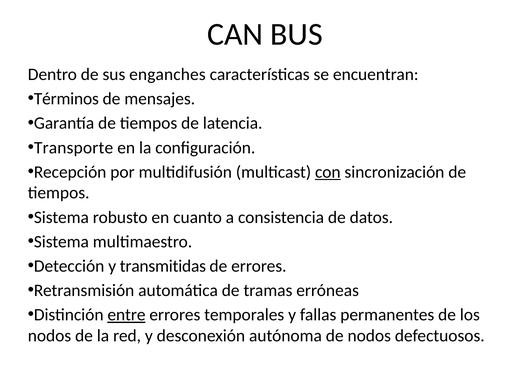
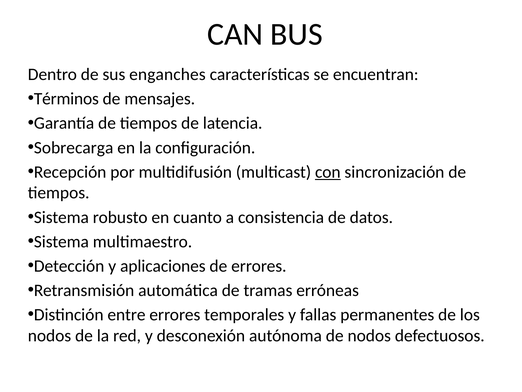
Transporte: Transporte -> Sobrecarga
transmitidas: transmitidas -> aplicaciones
entre underline: present -> none
